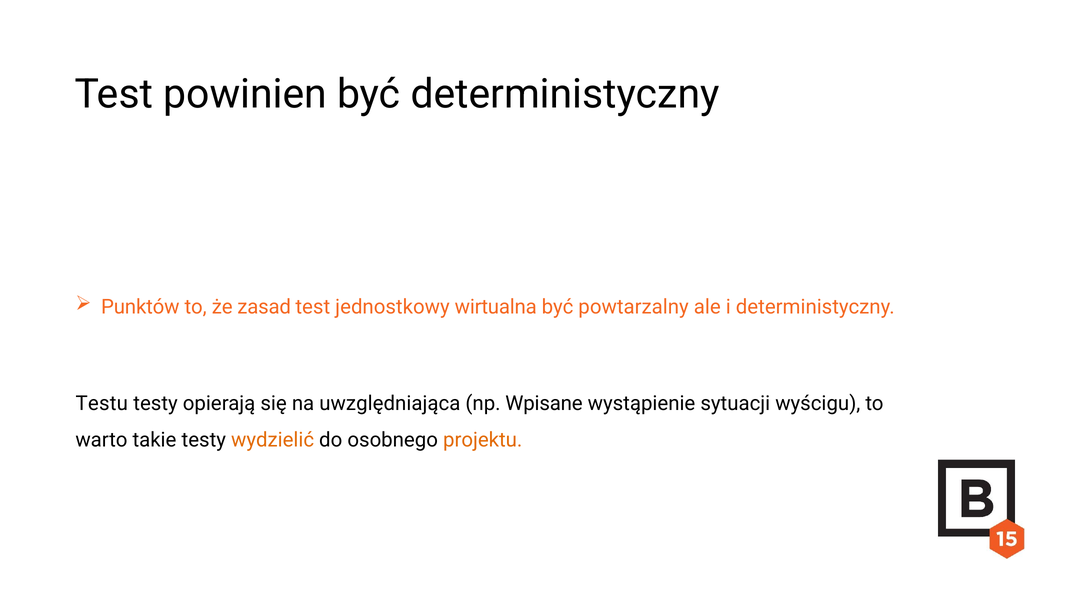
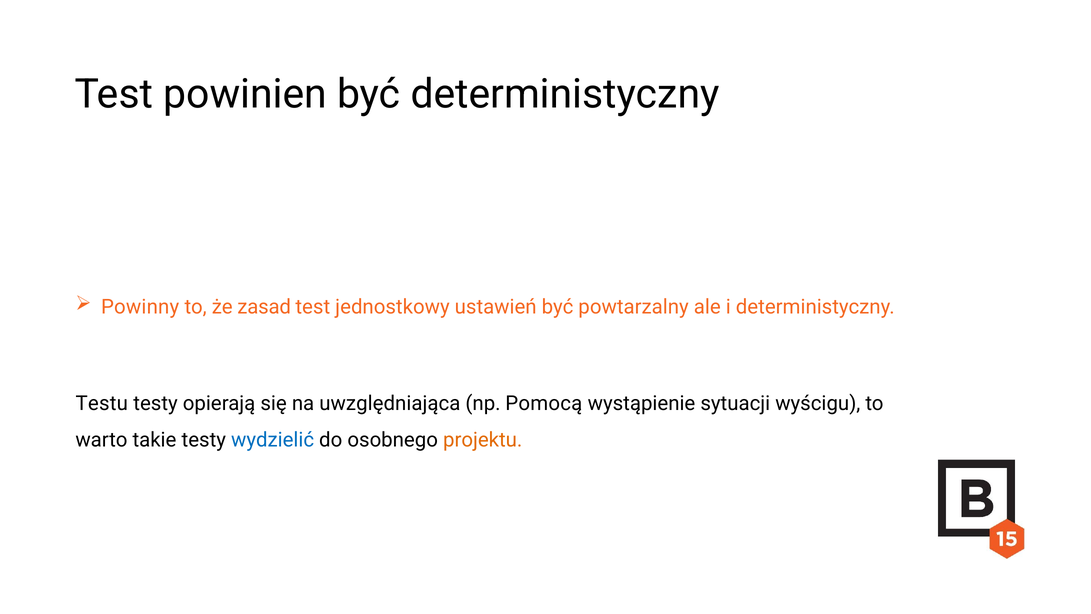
Punktów: Punktów -> Powinny
wirtualna: wirtualna -> ustawień
Wpisane: Wpisane -> Pomocą
wydzielić colour: orange -> blue
